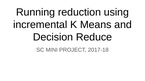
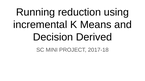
Reduce: Reduce -> Derived
